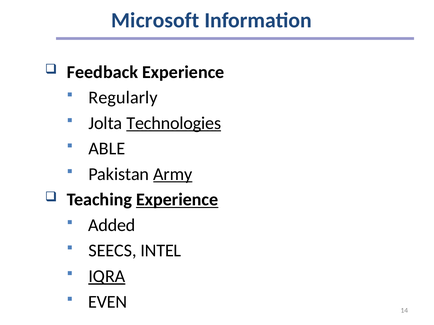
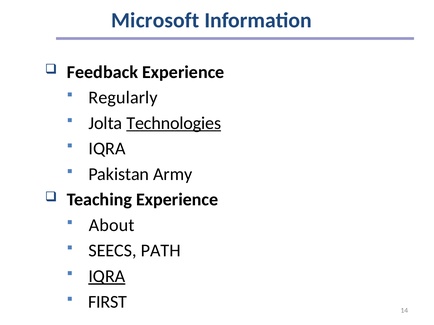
ABLE at (107, 149): ABLE -> IQRA
Army underline: present -> none
Experience at (177, 200) underline: present -> none
Added: Added -> About
INTEL: INTEL -> PATH
EVEN: EVEN -> FIRST
